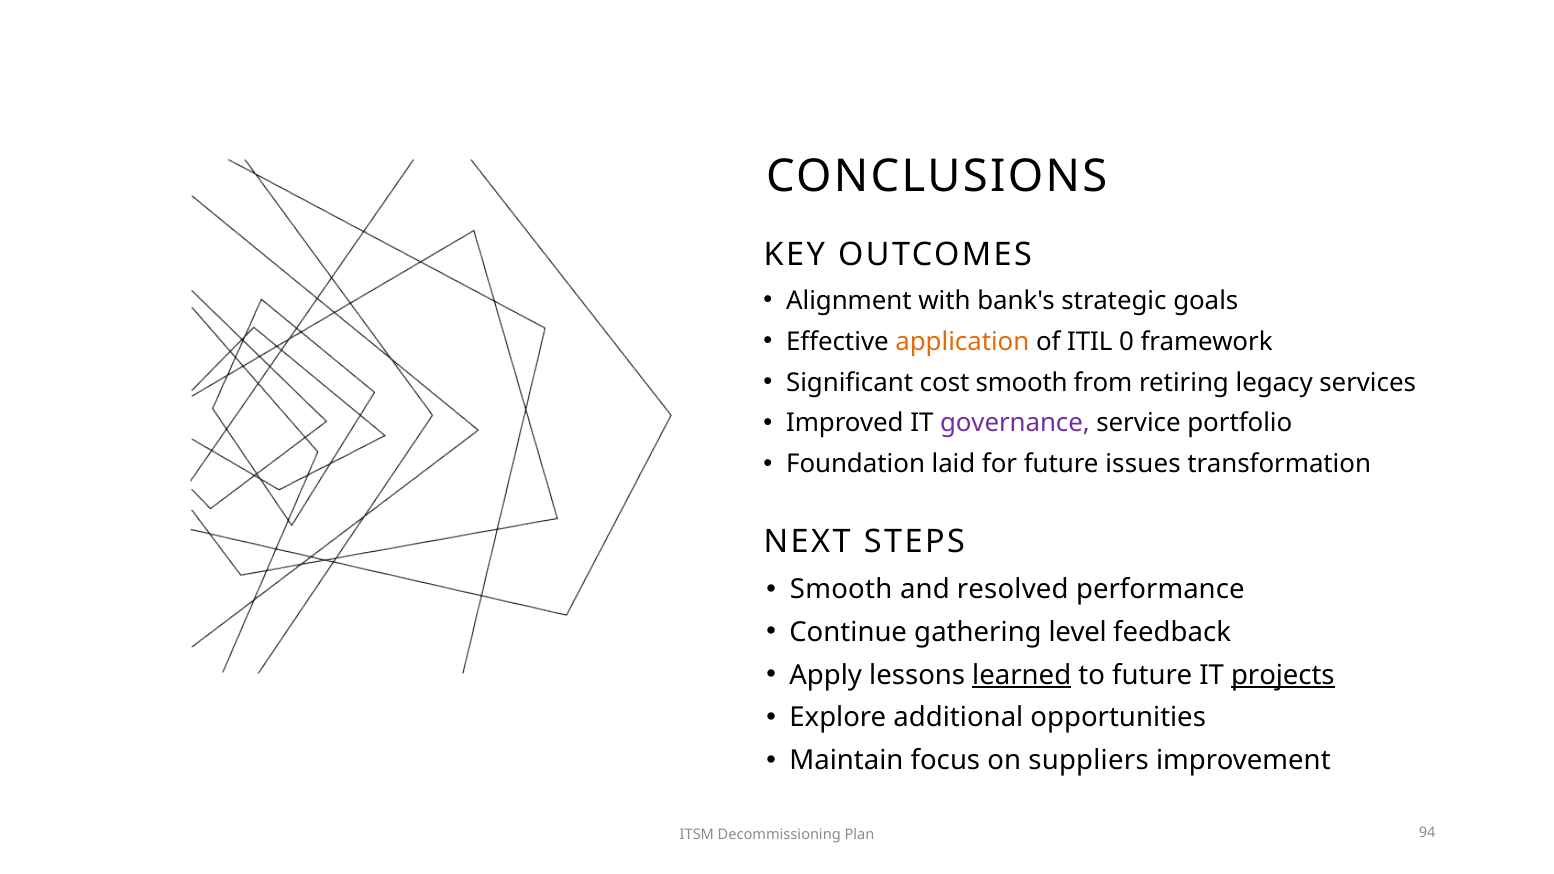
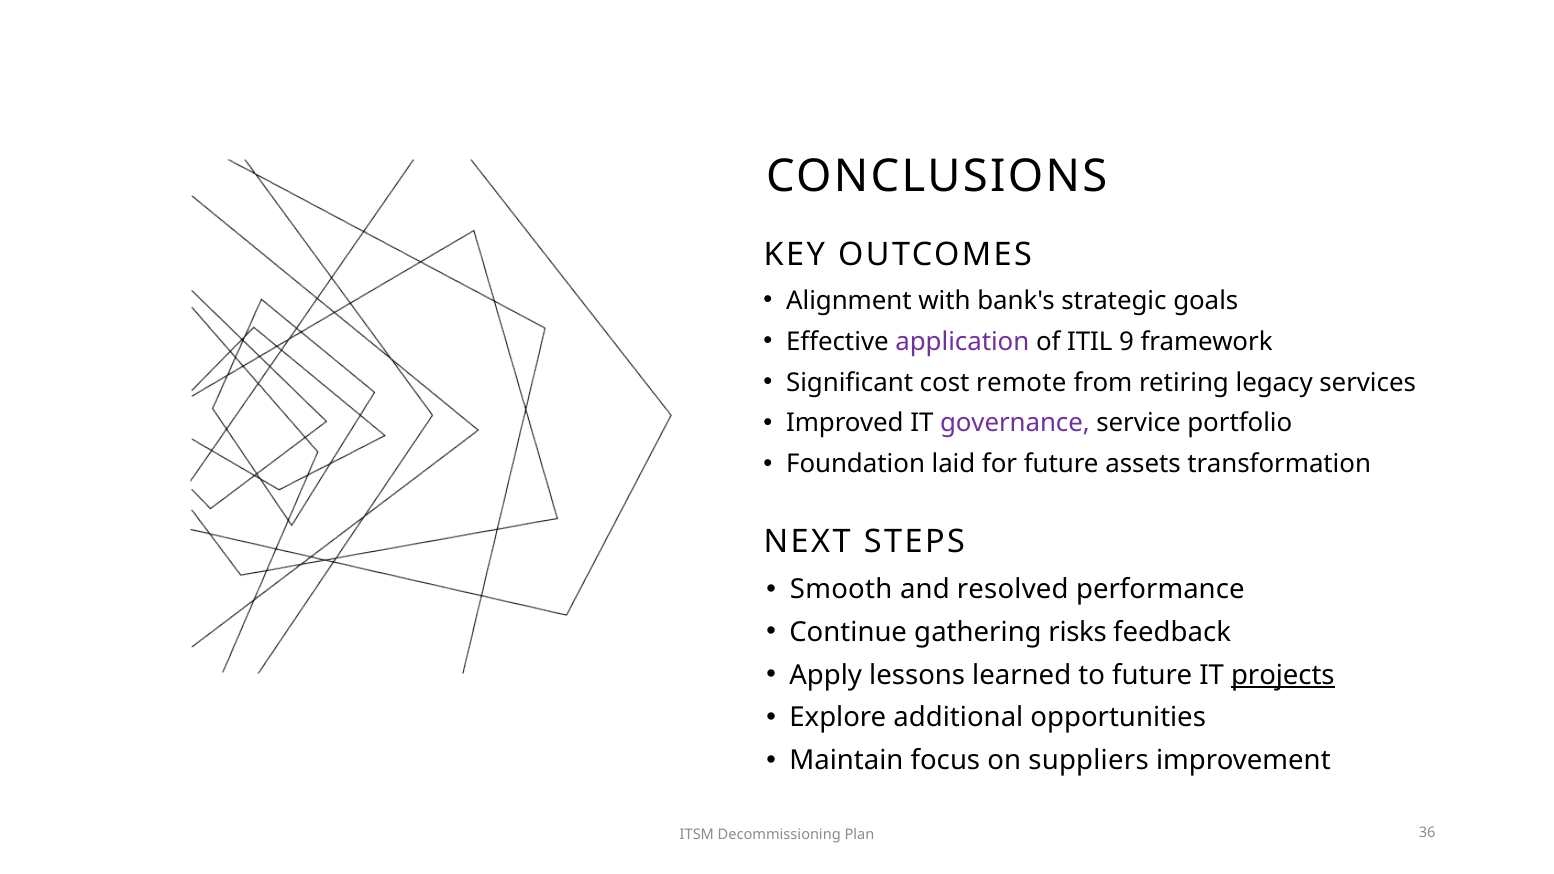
application colour: orange -> purple
0: 0 -> 9
cost smooth: smooth -> remote
issues: issues -> assets
level: level -> risks
learned underline: present -> none
94: 94 -> 36
